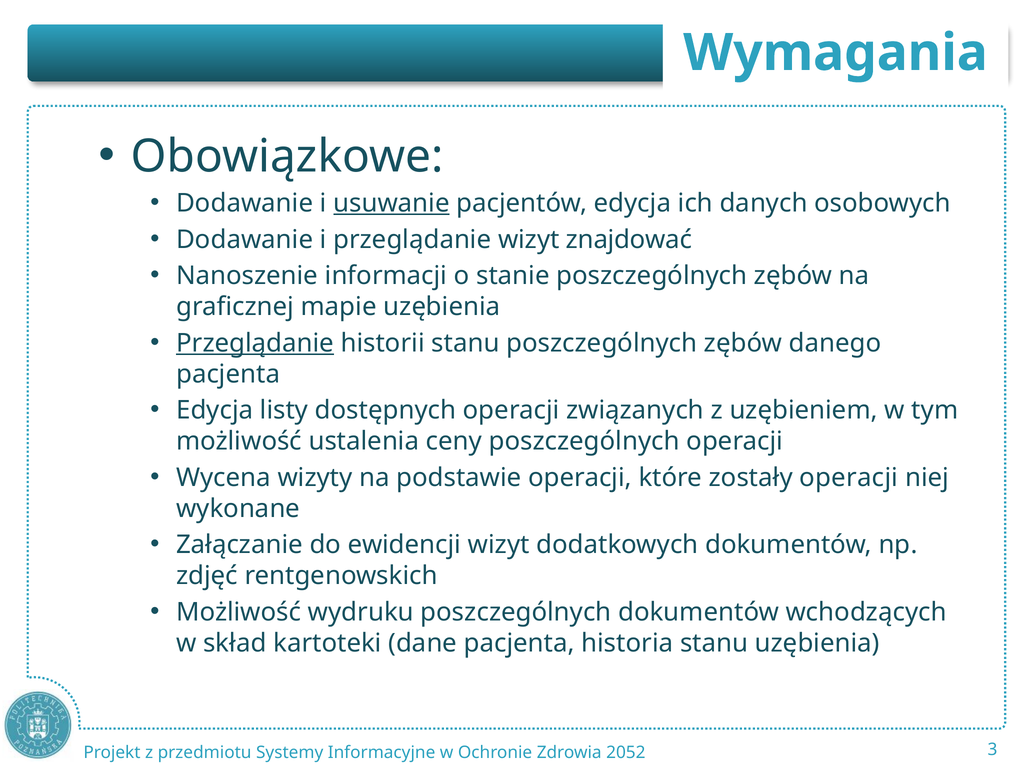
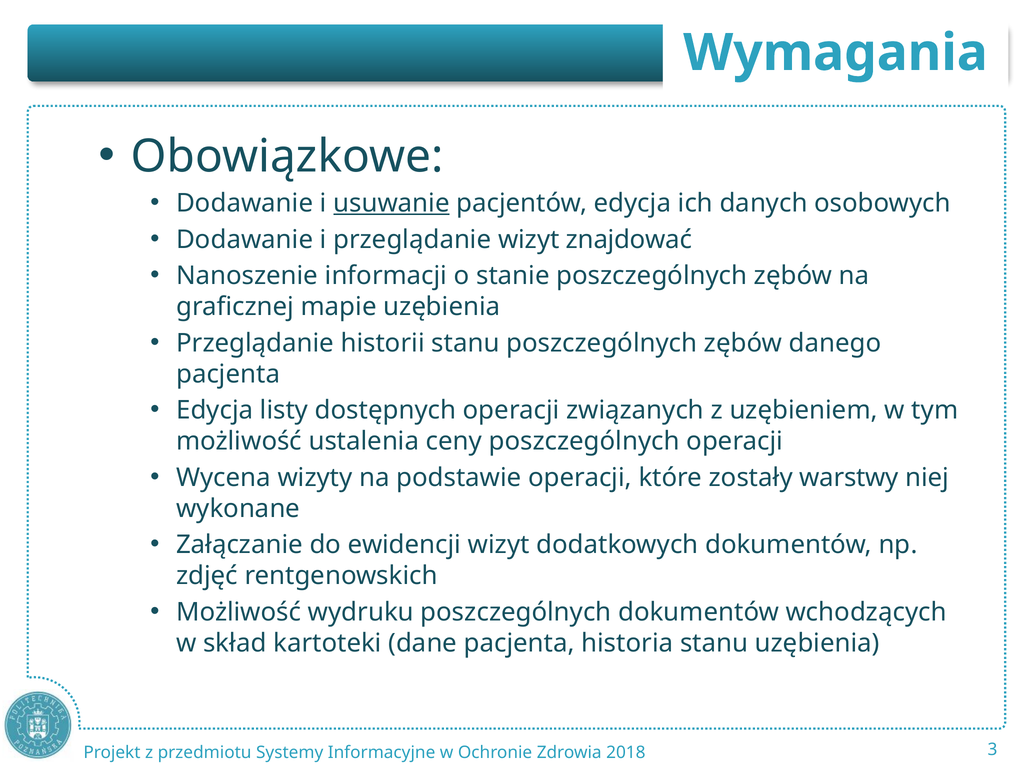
Przeglądanie at (255, 343) underline: present -> none
zostały operacji: operacji -> warstwy
2052: 2052 -> 2018
